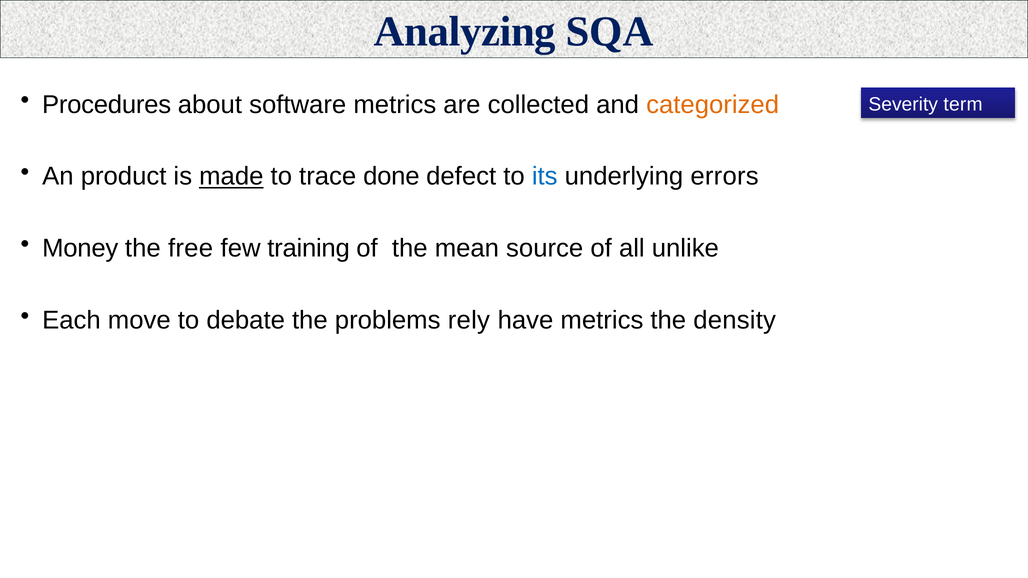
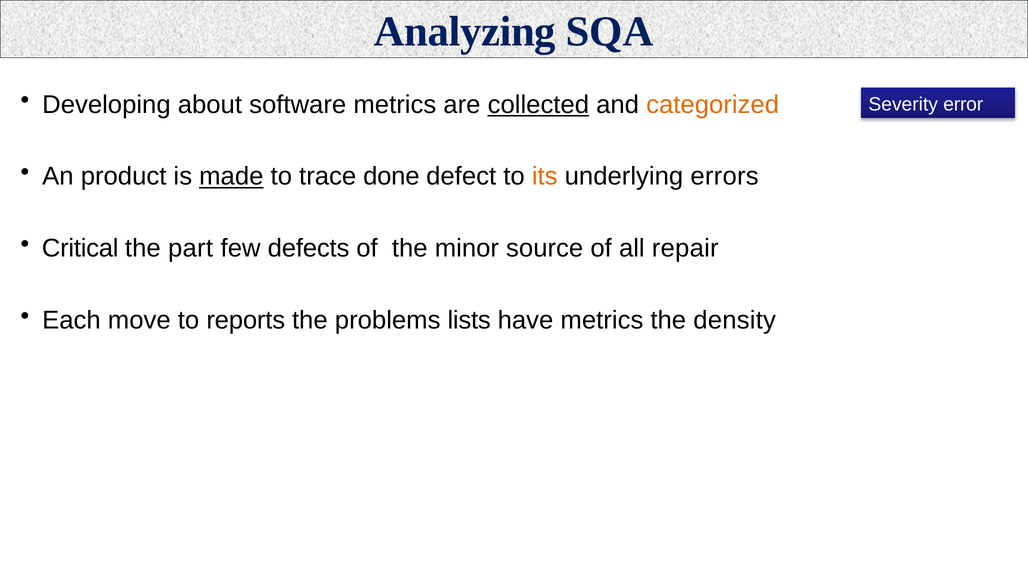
Procedures: Procedures -> Developing
collected underline: none -> present
term: term -> error
its colour: blue -> orange
Money: Money -> Critical
free: free -> part
training: training -> defects
mean: mean -> minor
unlike: unlike -> repair
debate: debate -> reports
rely: rely -> lists
